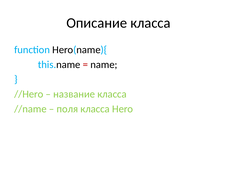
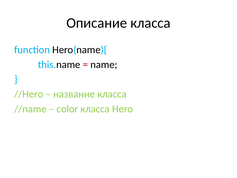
поля: поля -> color
